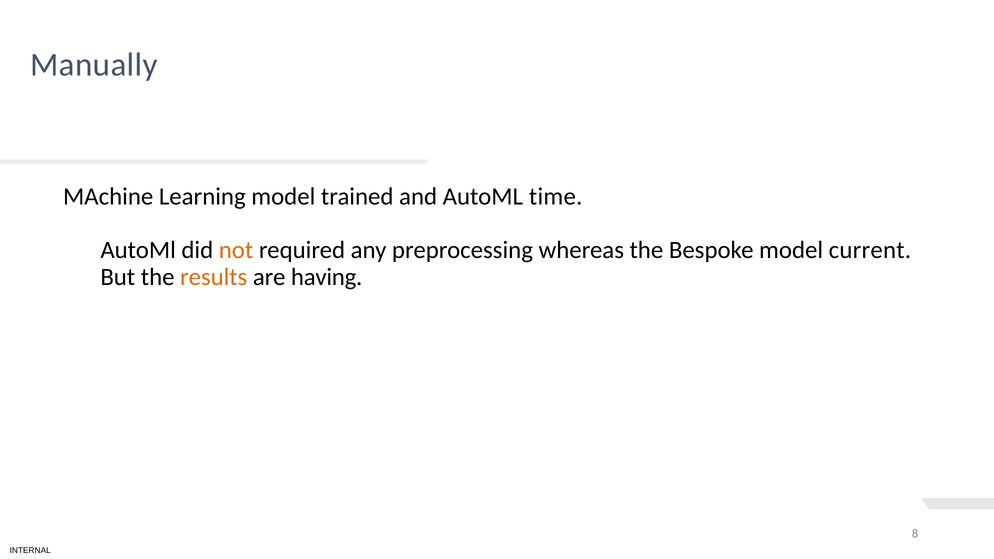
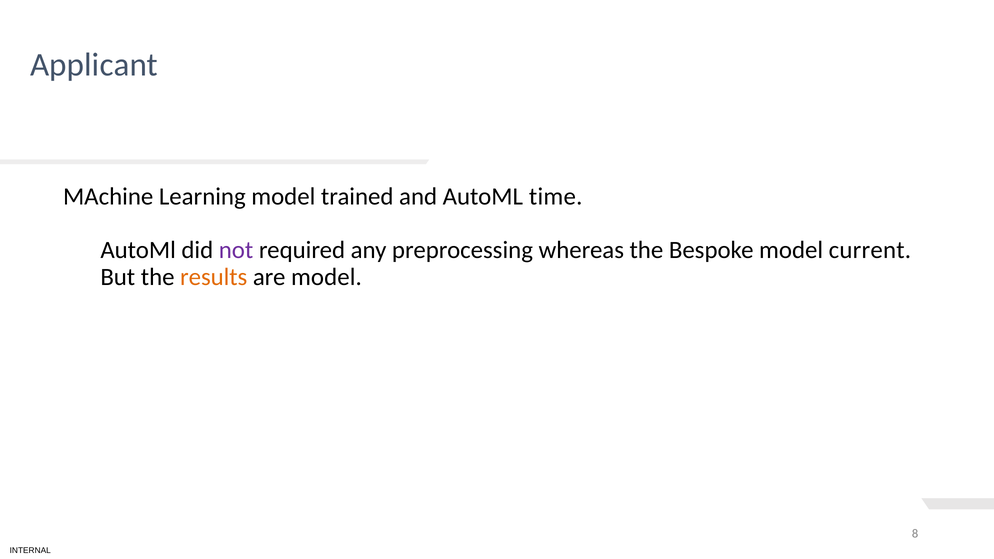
Manually: Manually -> Applicant
not colour: orange -> purple
are having: having -> model
